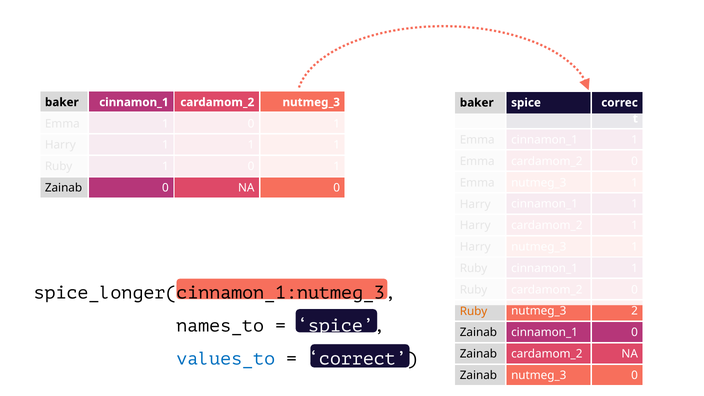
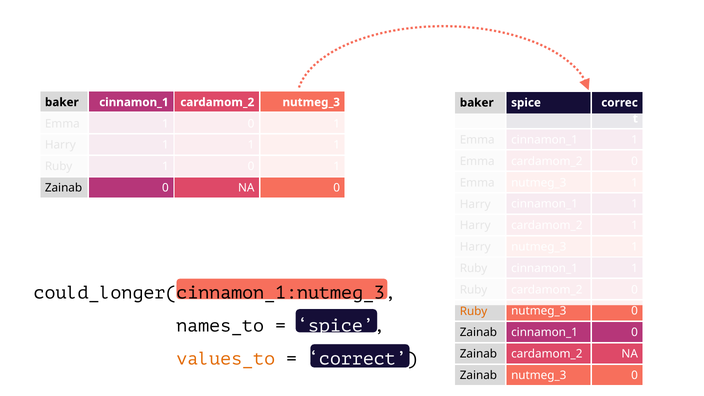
spice_longer(cinnamon_1:nutmeg_3: spice_longer(cinnamon_1:nutmeg_3 -> could_longer(cinnamon_1:nutmeg_3
2 at (635, 311): 2 -> 0
values_to colour: blue -> orange
